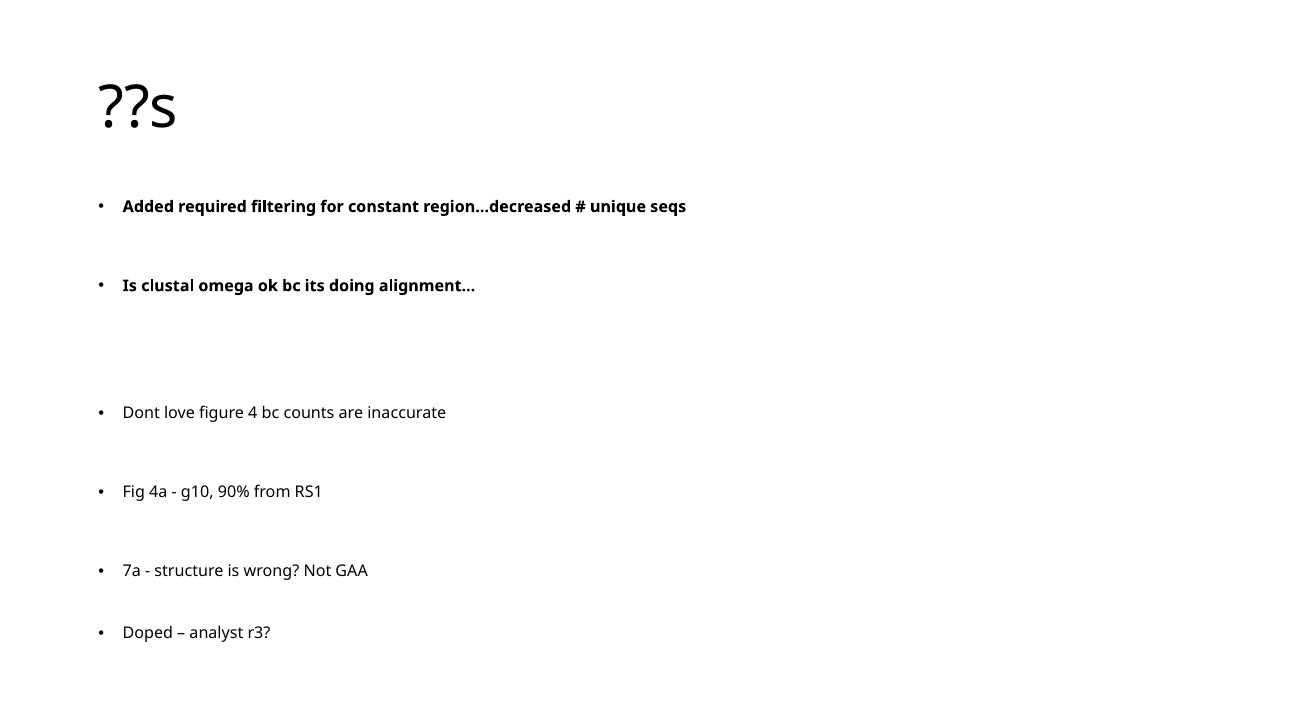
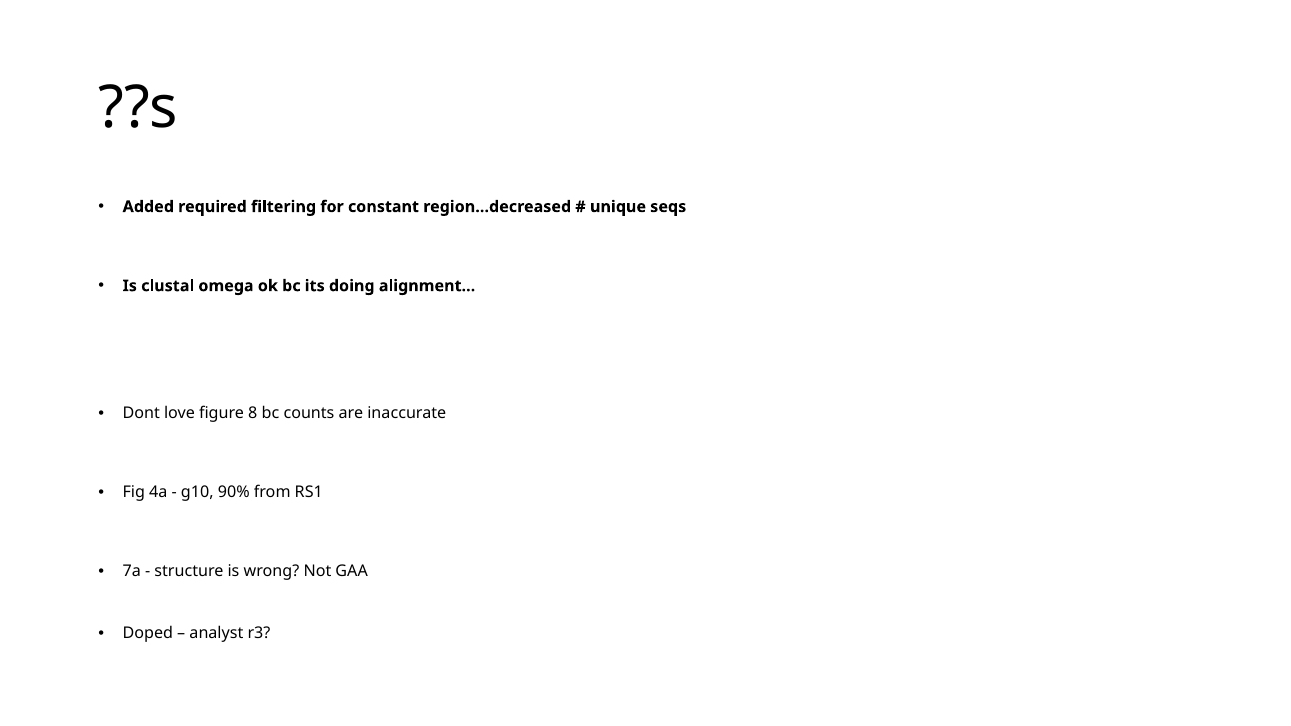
4: 4 -> 8
